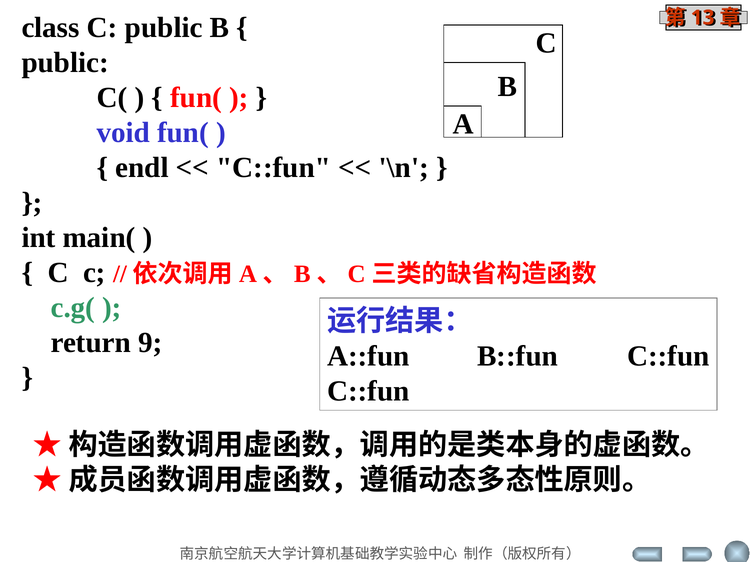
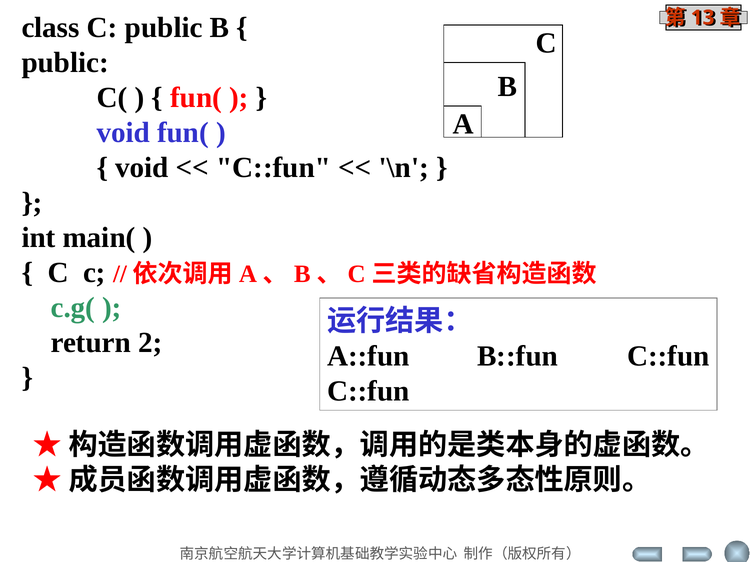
endl at (142, 168): endl -> void
9: 9 -> 2
